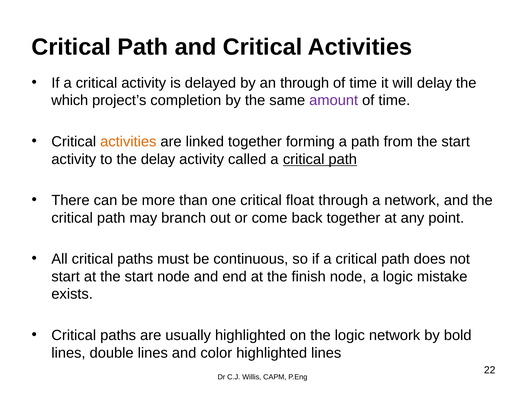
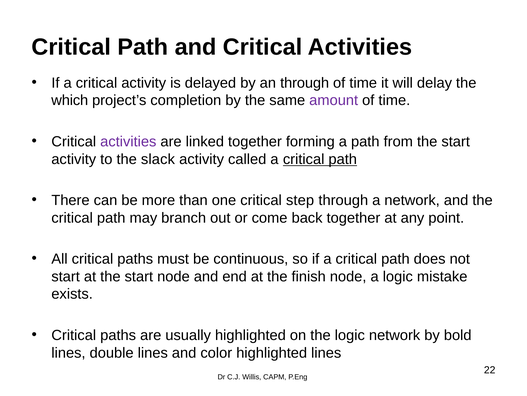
activities at (128, 141) colour: orange -> purple
the delay: delay -> slack
float: float -> step
